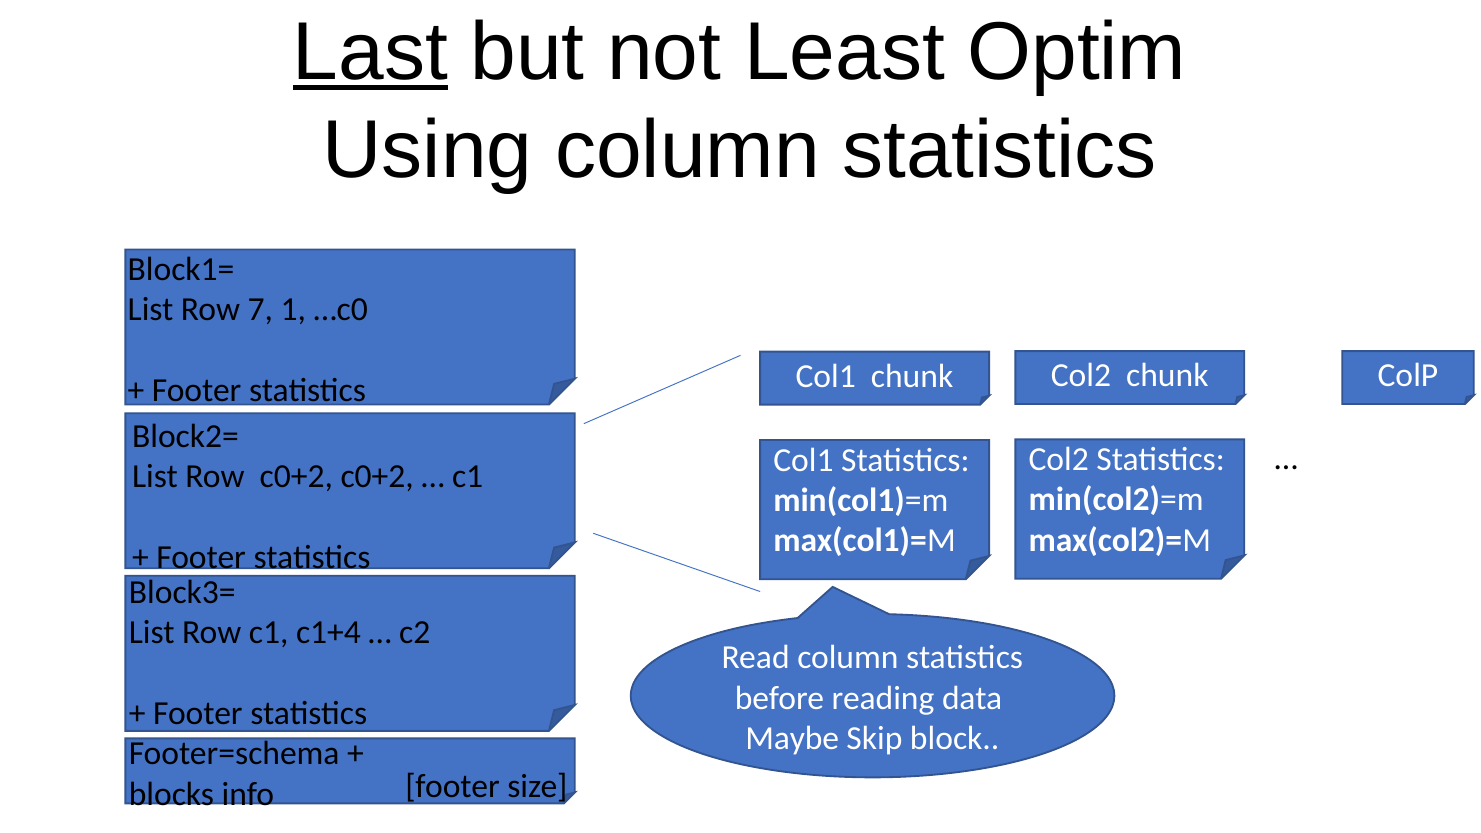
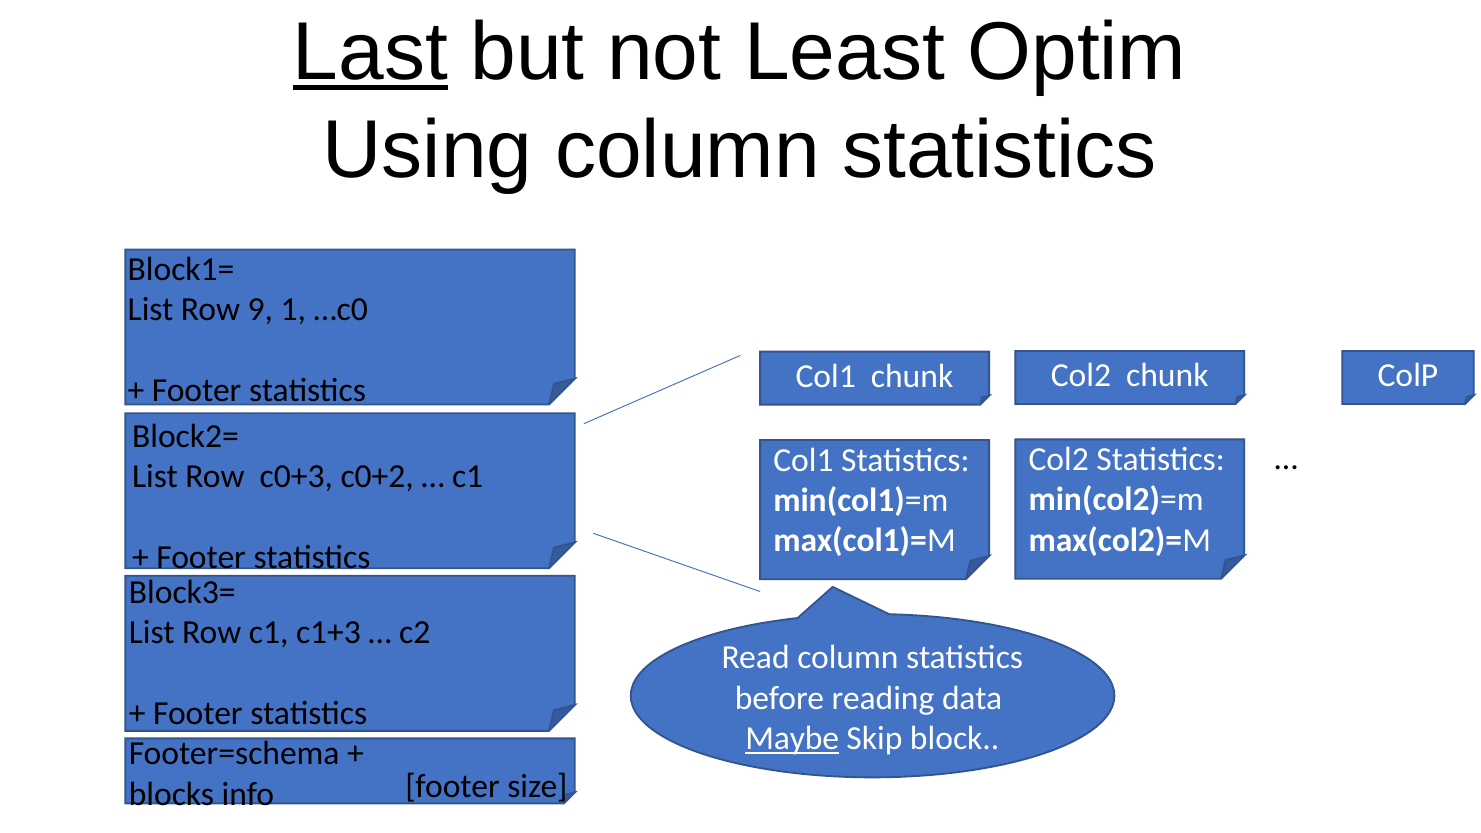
7: 7 -> 9
Row c0+2: c0+2 -> c0+3
c1+4: c1+4 -> c1+3
Maybe underline: none -> present
